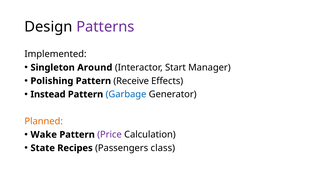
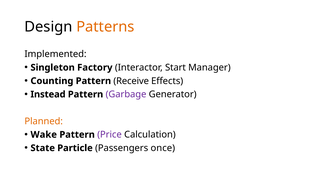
Patterns colour: purple -> orange
Around: Around -> Factory
Polishing: Polishing -> Counting
Garbage colour: blue -> purple
Recipes: Recipes -> Particle
class: class -> once
